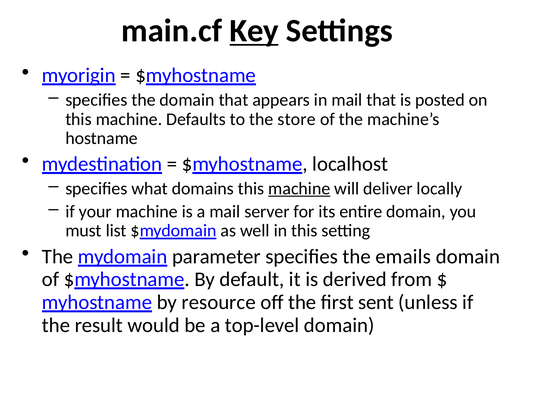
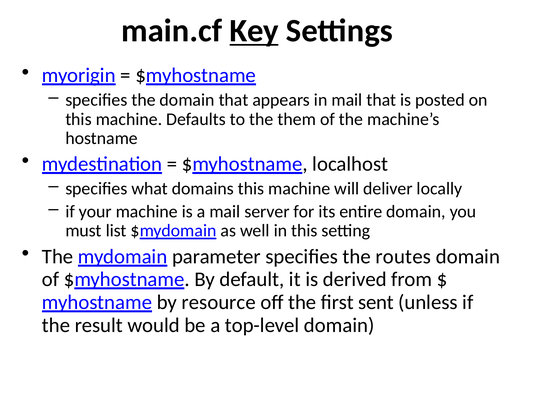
store: store -> them
machine at (299, 189) underline: present -> none
emails: emails -> routes
